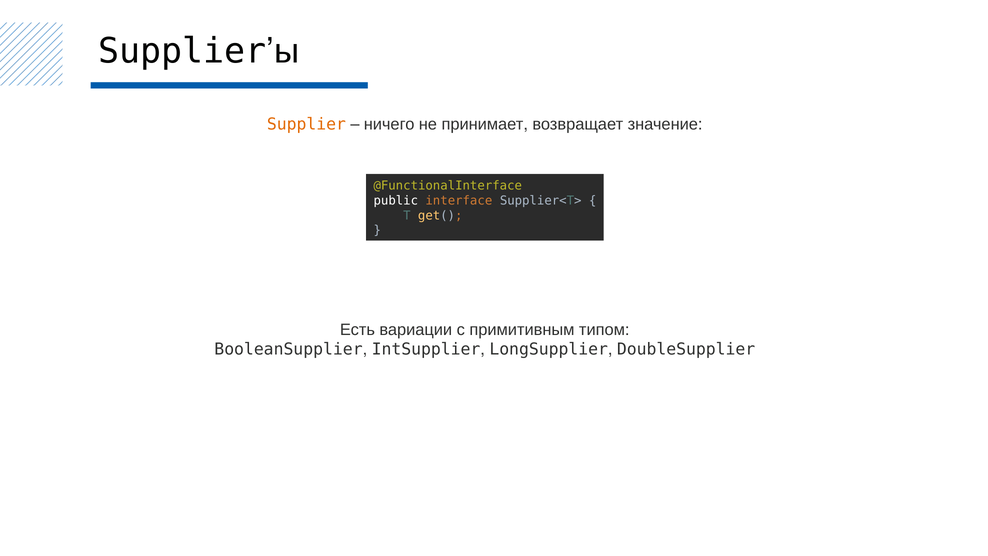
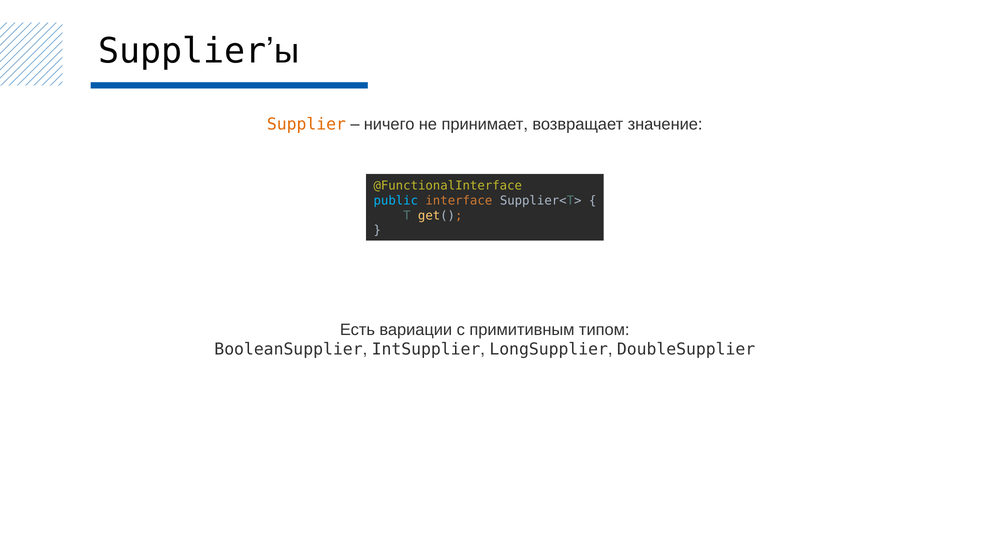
public colour: white -> light blue
